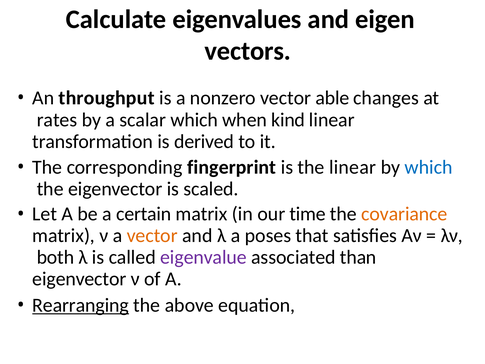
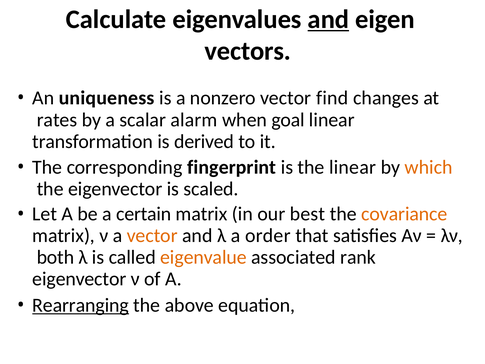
and at (328, 19) underline: none -> present
throughput: throughput -> uniqueness
able: able -> find
scalar which: which -> alarm
kind: kind -> goal
which at (429, 167) colour: blue -> orange
time: time -> best
poses: poses -> order
eigenvalue colour: purple -> orange
than: than -> rank
